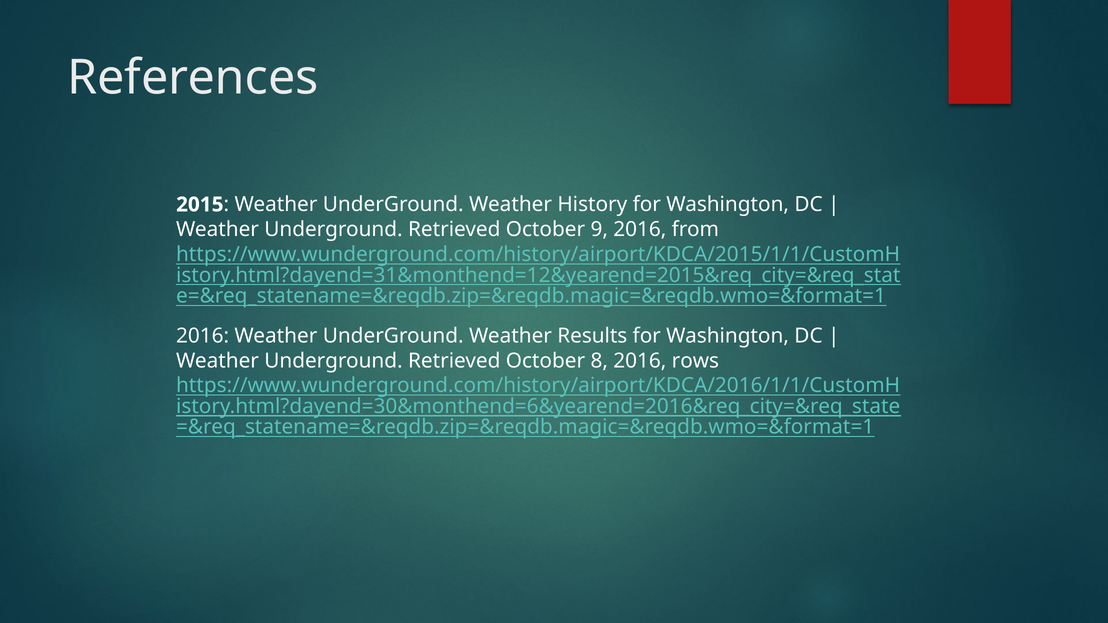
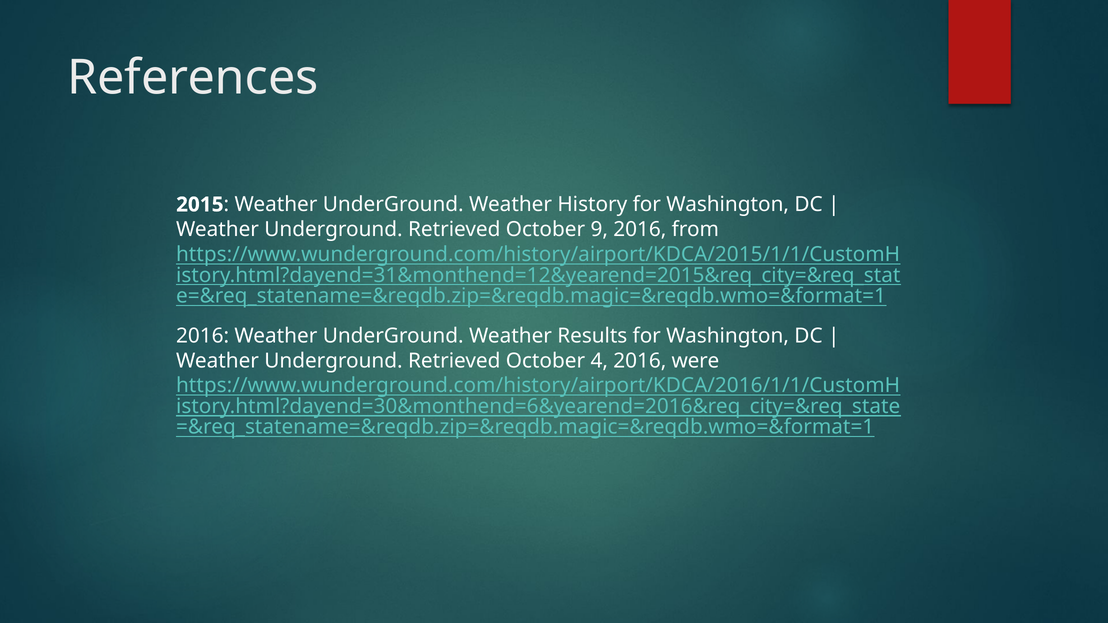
8: 8 -> 4
rows: rows -> were
